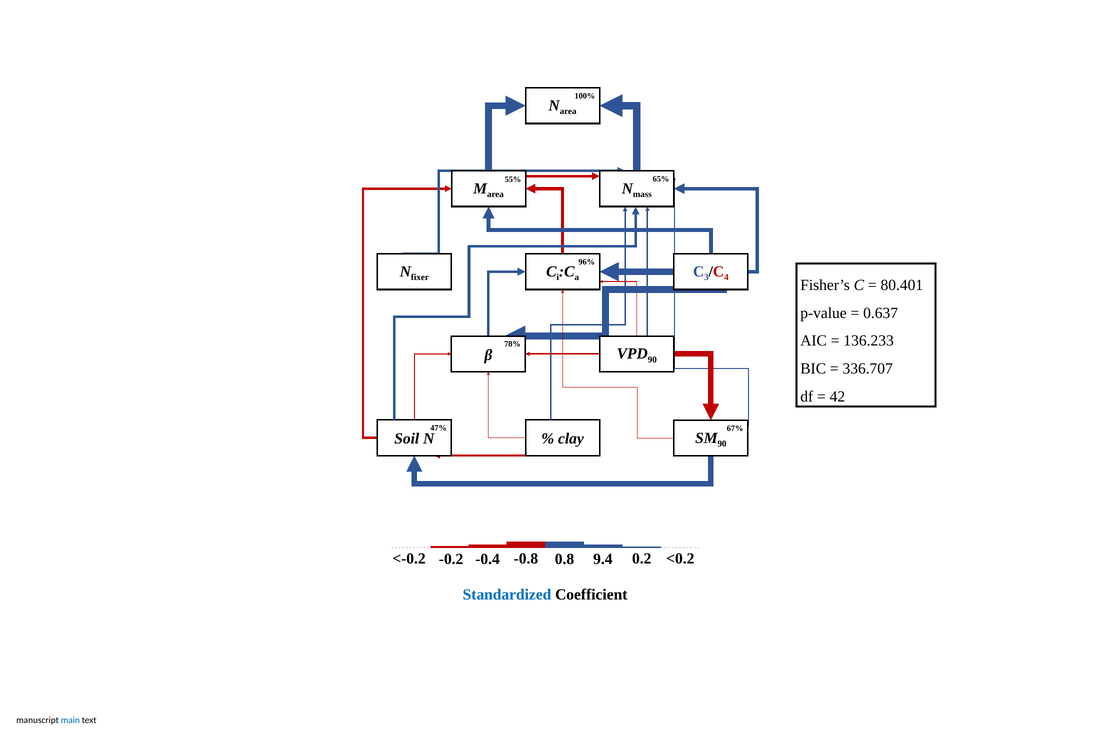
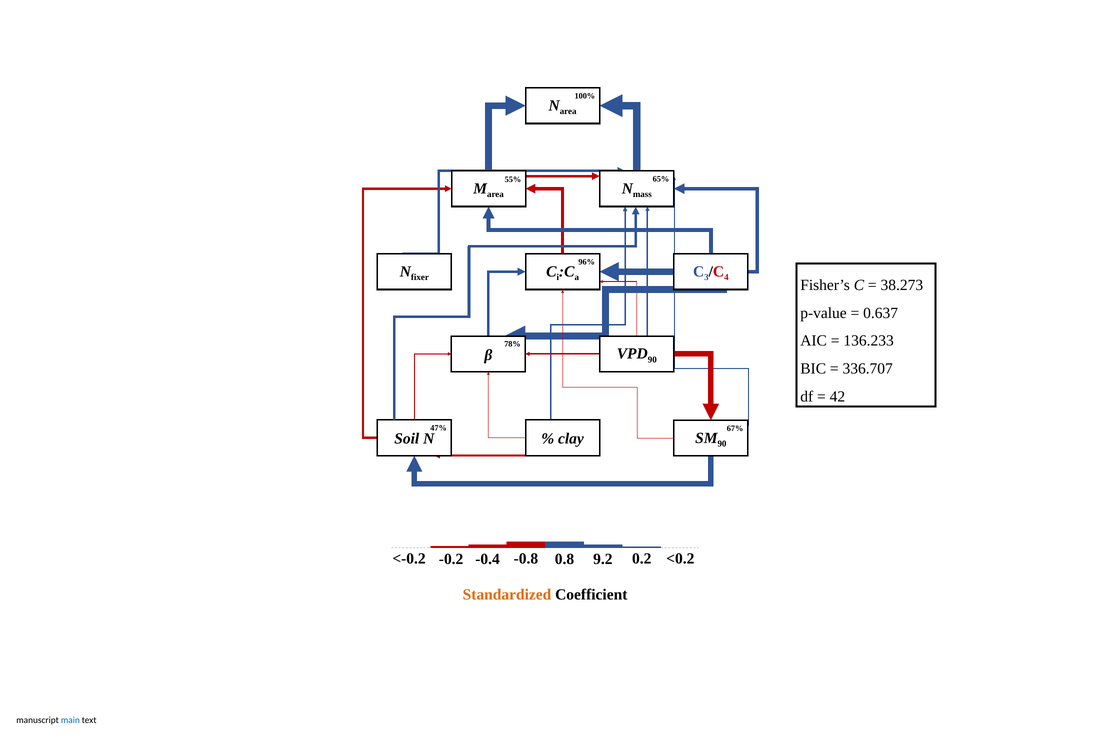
80.401: 80.401 -> 38.273
9.4: 9.4 -> 9.2
Standardized colour: blue -> orange
